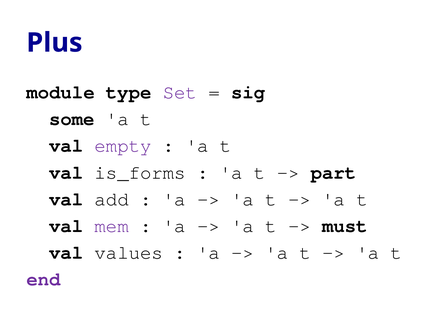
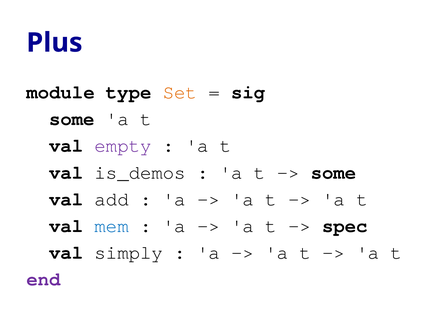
Set colour: purple -> orange
is_forms: is_forms -> is_demos
part at (334, 172): part -> some
mem colour: purple -> blue
must: must -> spec
values: values -> simply
